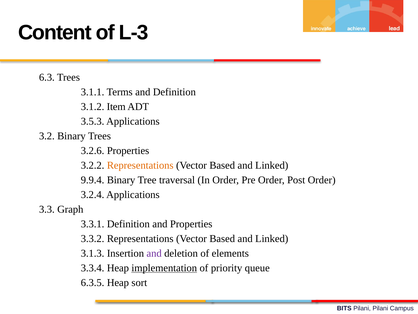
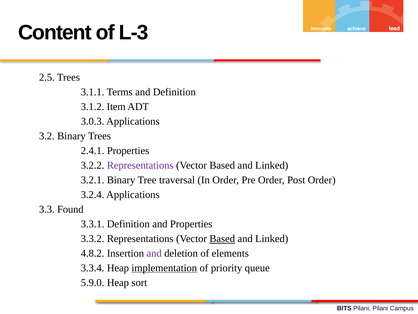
6.3: 6.3 -> 2.5
3.5.3: 3.5.3 -> 3.0.3
3.2.6: 3.2.6 -> 2.4.1
Representations at (140, 165) colour: orange -> purple
9.9.4: 9.9.4 -> 3.2.1
Graph: Graph -> Found
Based at (222, 238) underline: none -> present
3.1.3: 3.1.3 -> 4.8.2
6.3.5: 6.3.5 -> 5.9.0
